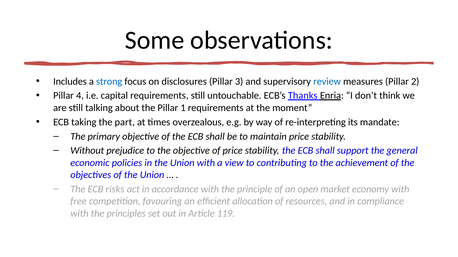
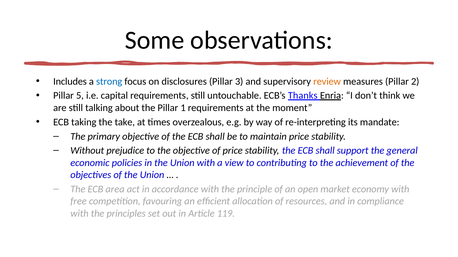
review colour: blue -> orange
4: 4 -> 5
part: part -> take
risks: risks -> area
